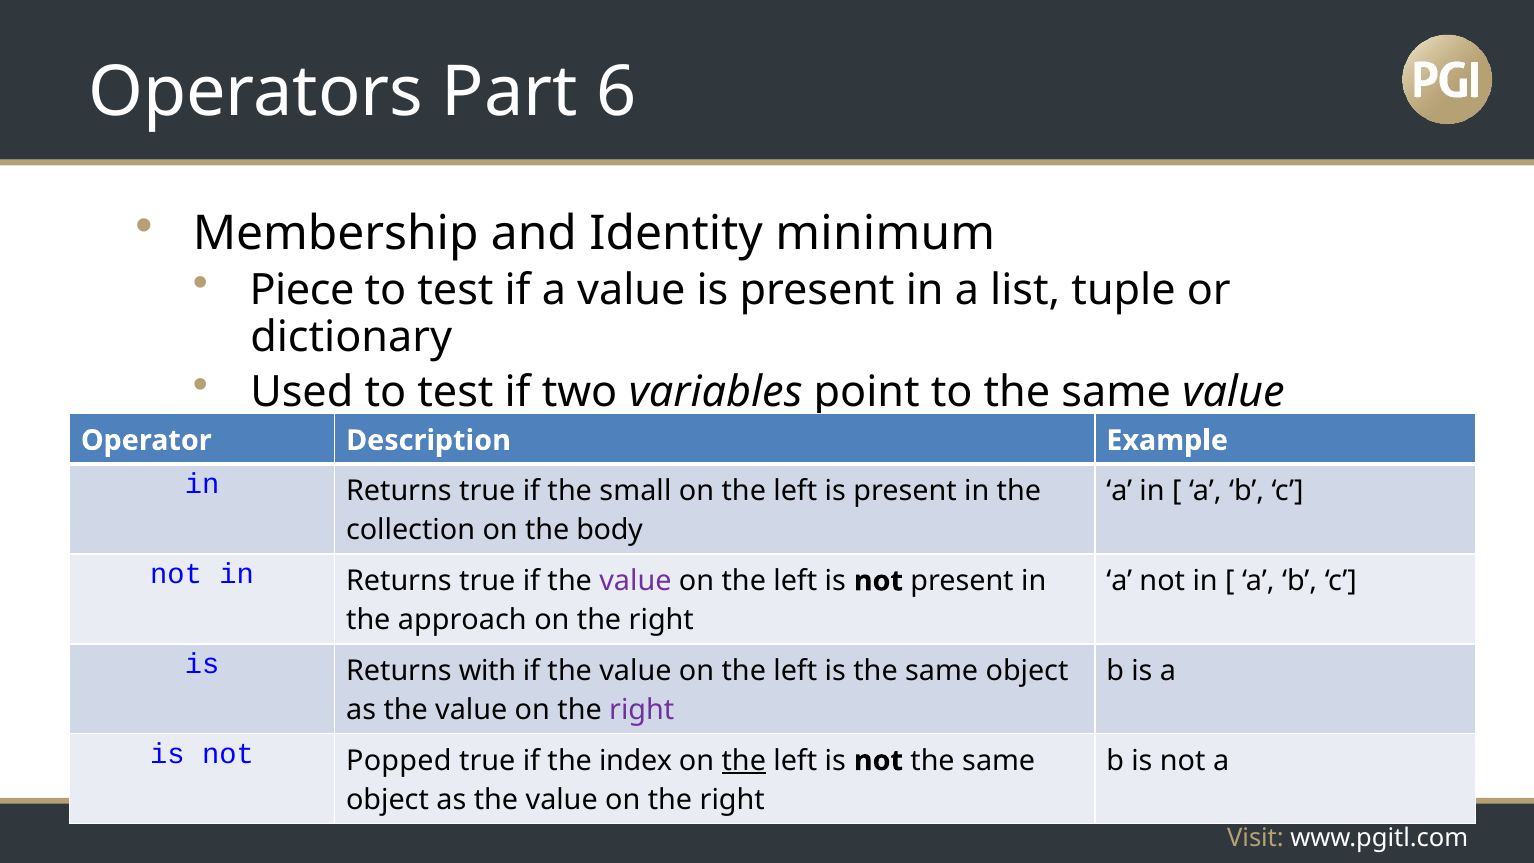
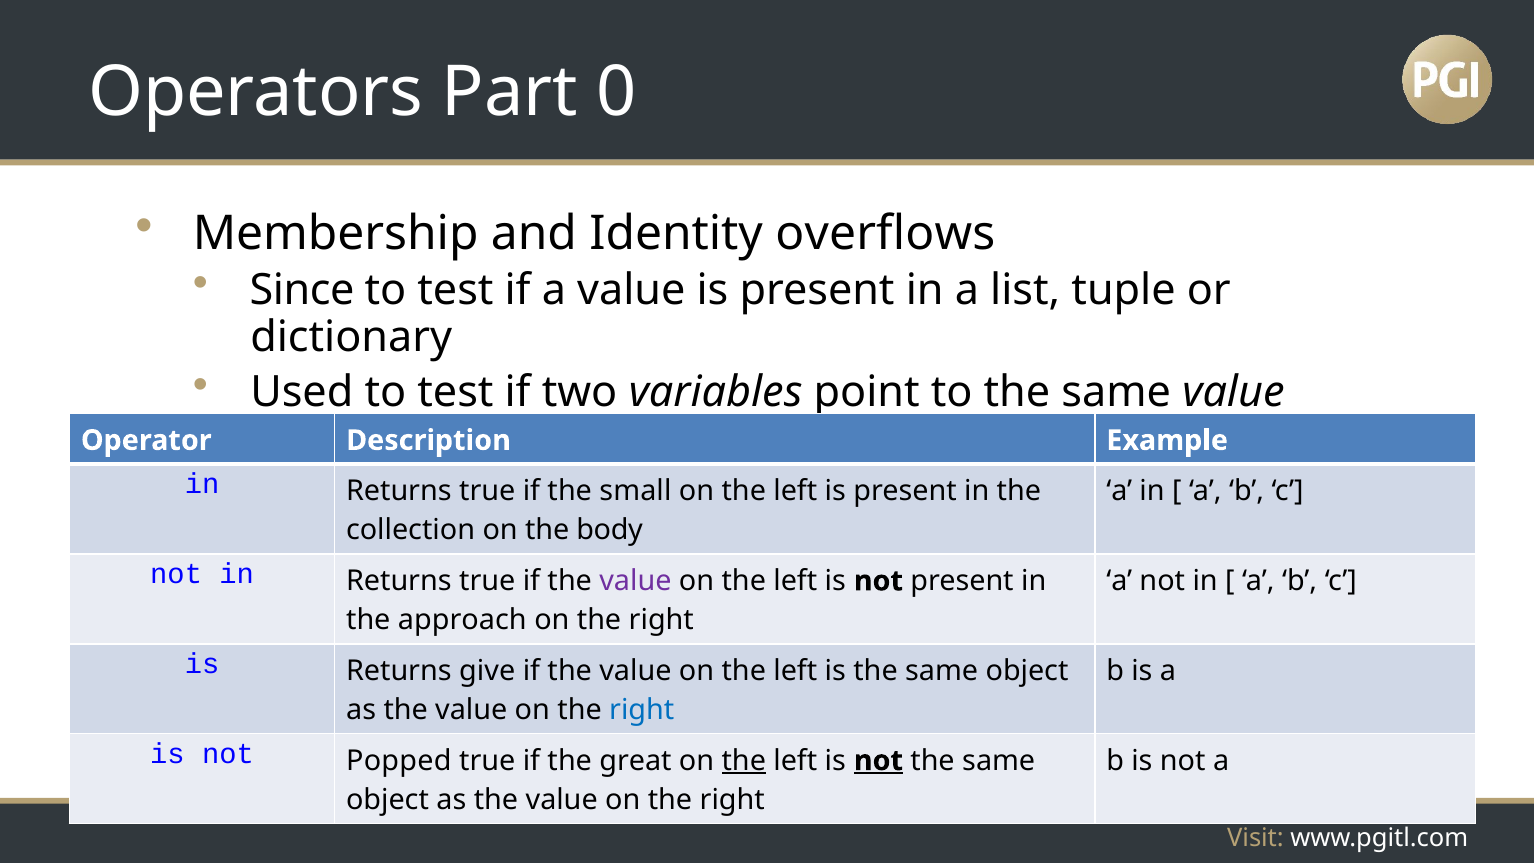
6: 6 -> 0
minimum: minimum -> overflows
Piece: Piece -> Since
with: with -> give
right at (642, 710) colour: purple -> blue
index: index -> great
not at (878, 761) underline: none -> present
